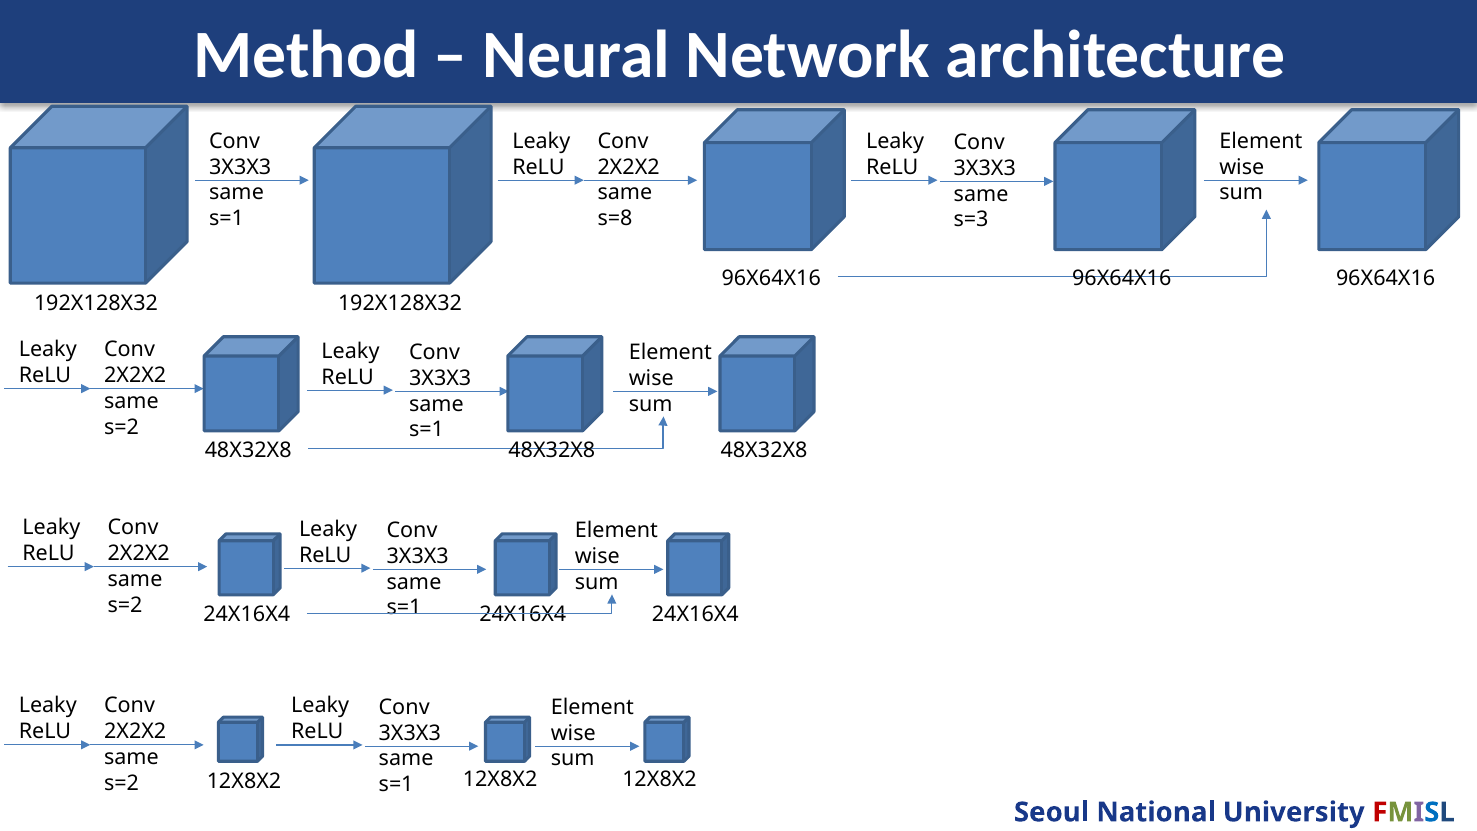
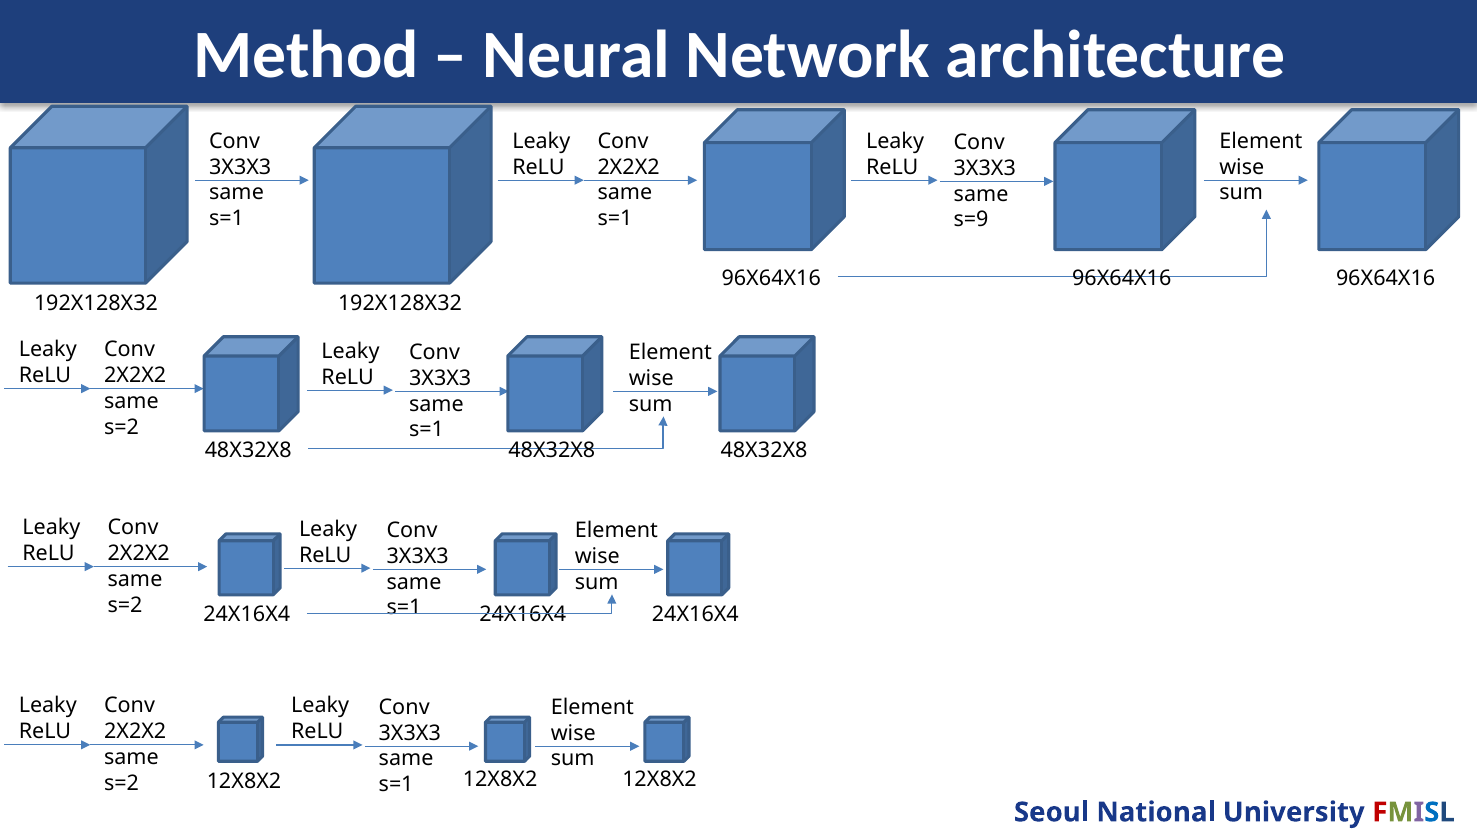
s=8 at (615, 219): s=8 -> s=1
s=3: s=3 -> s=9
